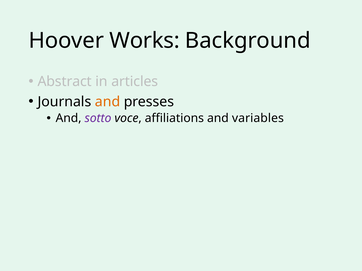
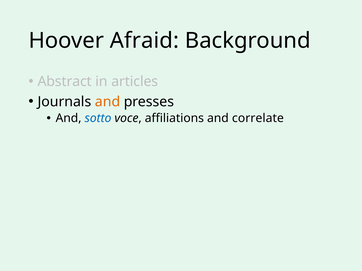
Works: Works -> Afraid
sotto colour: purple -> blue
variables: variables -> correlate
